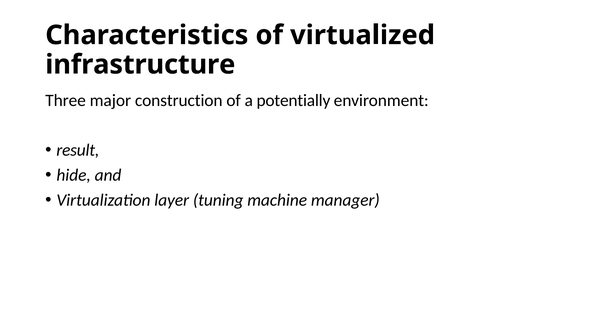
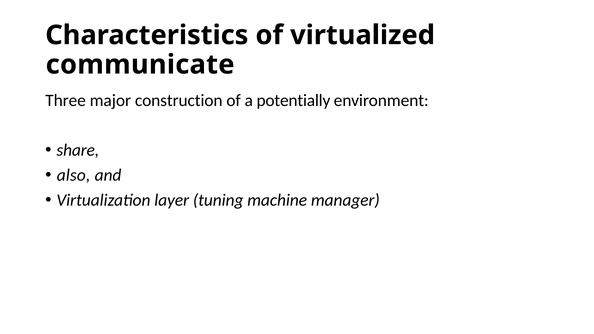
infrastructure: infrastructure -> communicate
result: result -> share
hide: hide -> also
